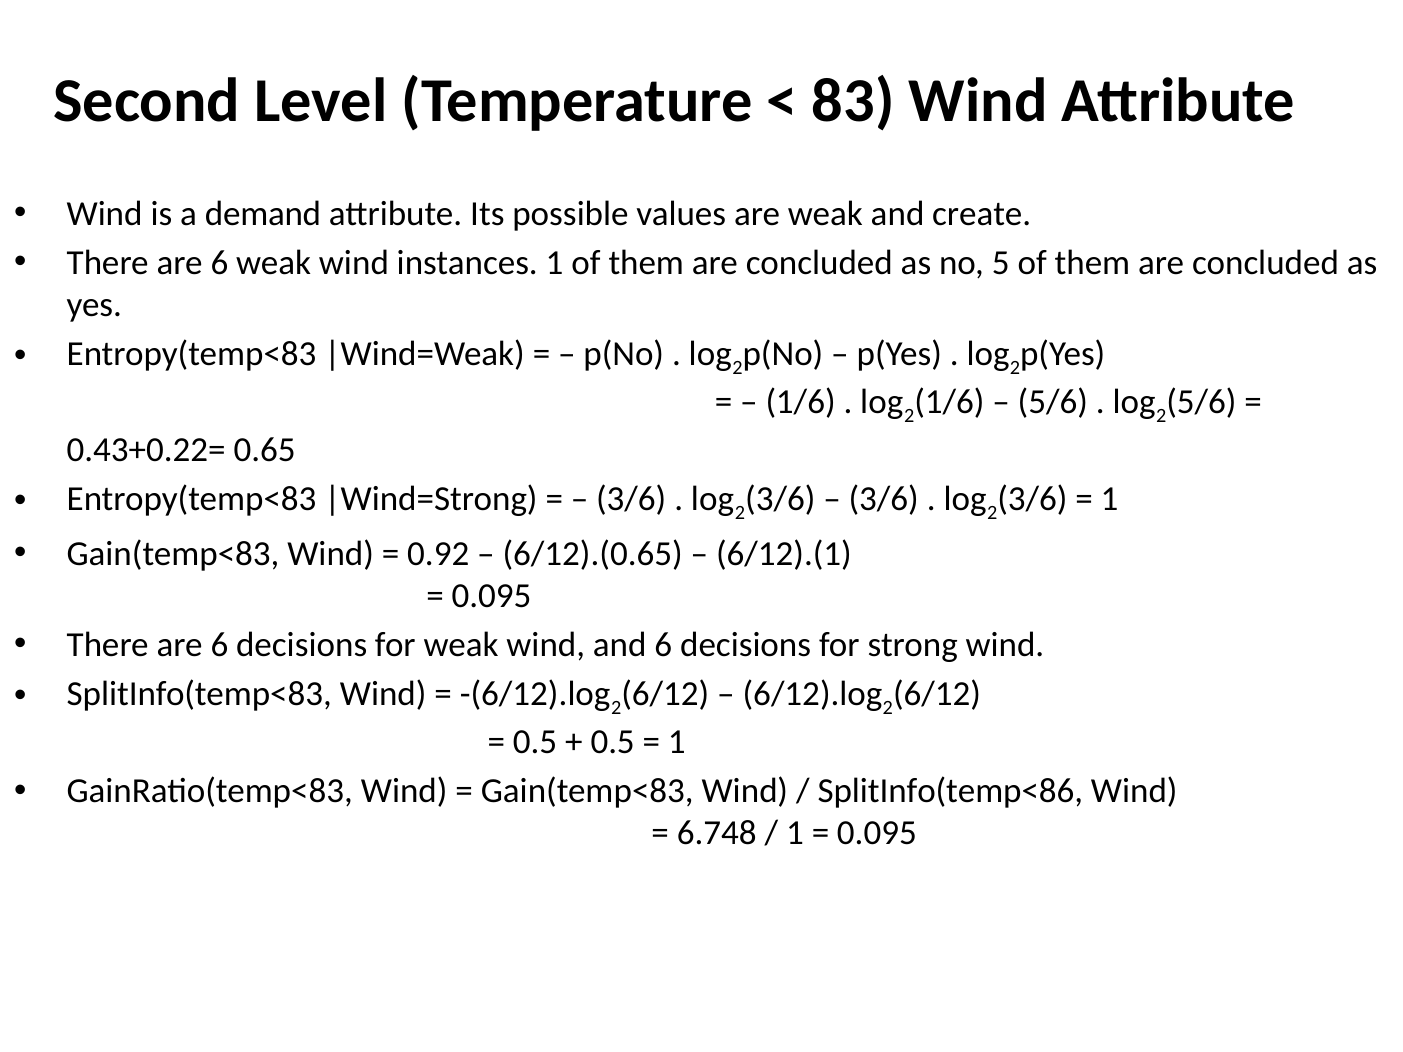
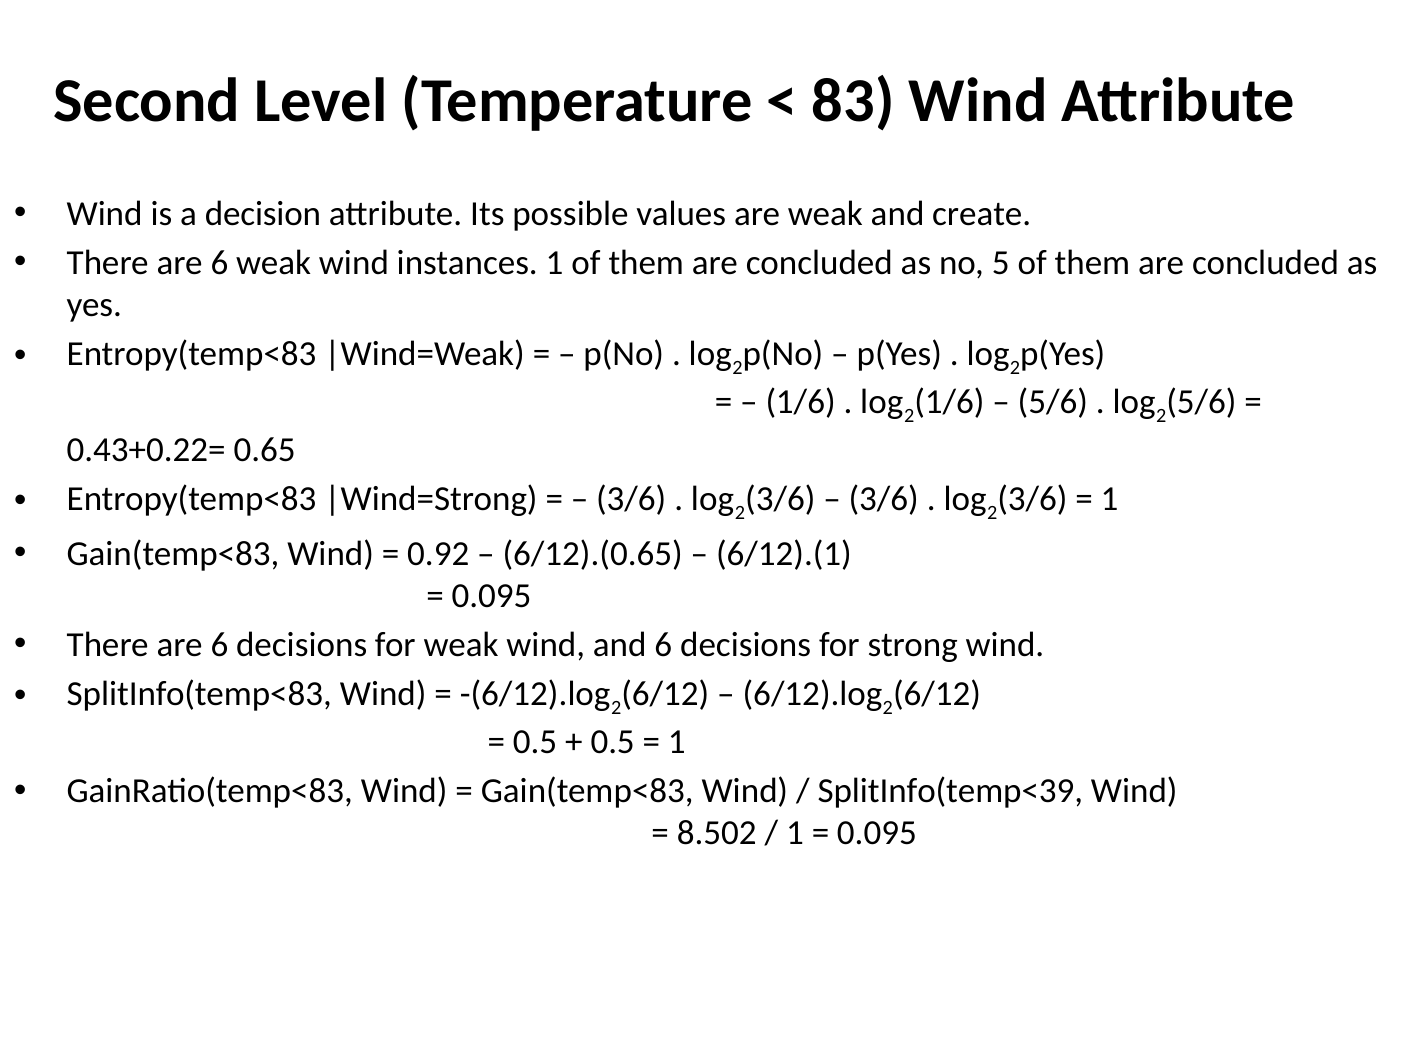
demand: demand -> decision
SplitInfo(temp<86: SplitInfo(temp<86 -> SplitInfo(temp<39
6.748: 6.748 -> 8.502
